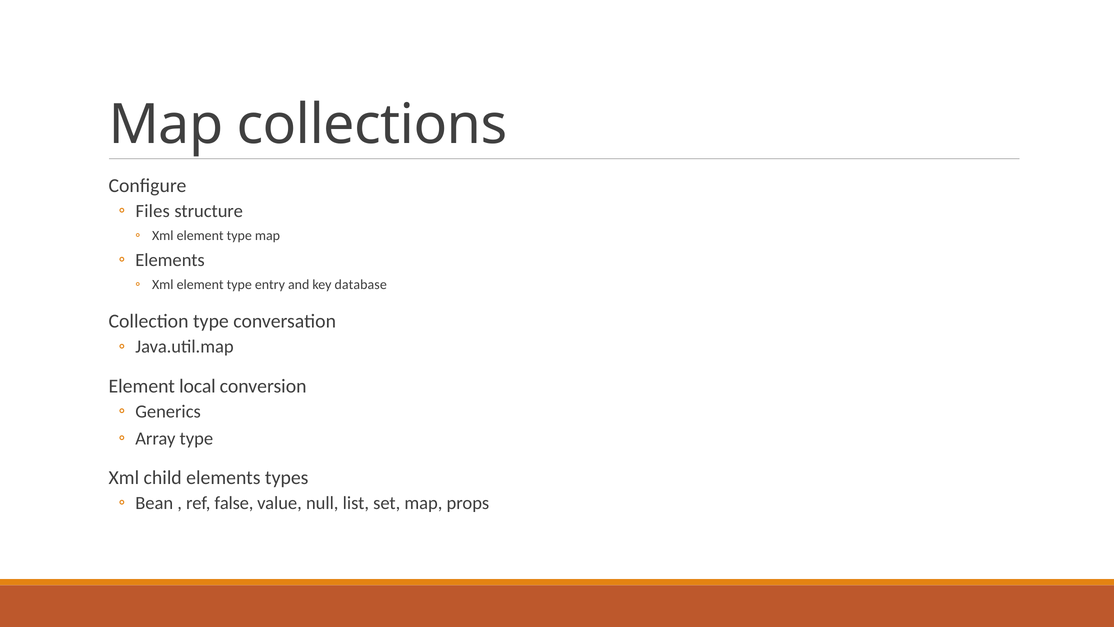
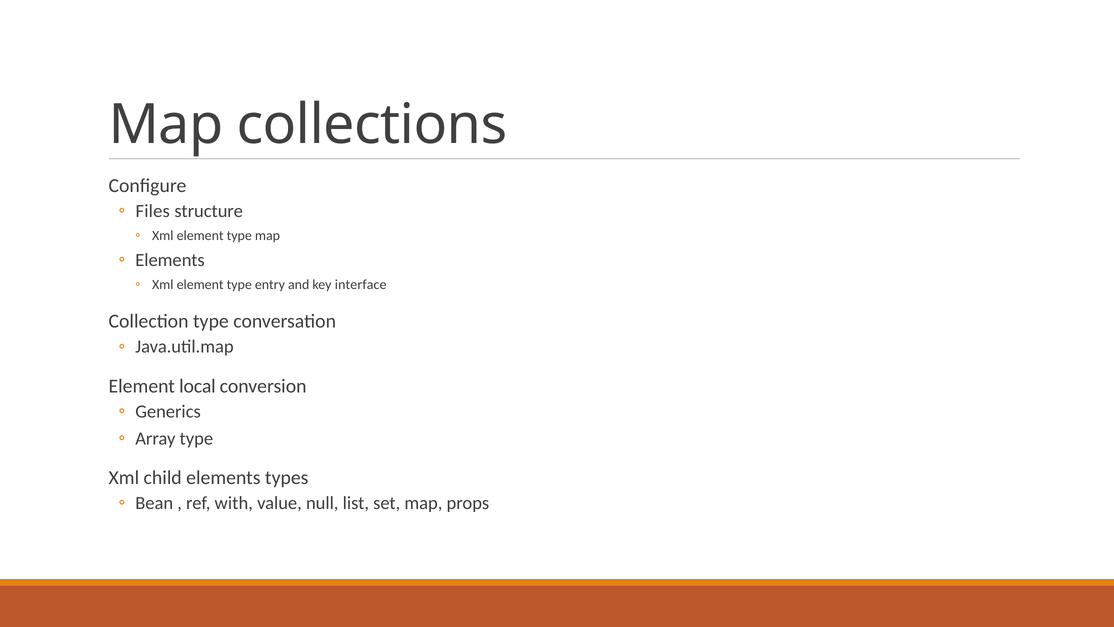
database: database -> interface
false: false -> with
